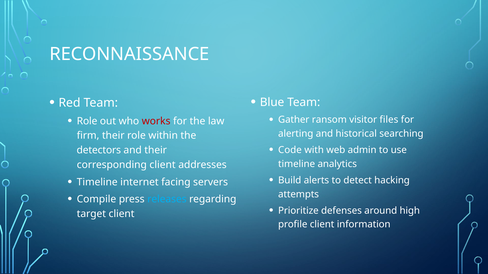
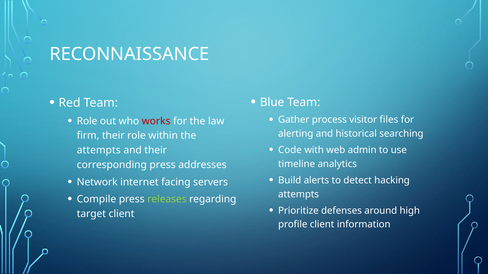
ransom: ransom -> process
detectors at (99, 151): detectors -> attempts
corresponding client: client -> press
Timeline at (97, 182): Timeline -> Network
releases colour: light blue -> light green
